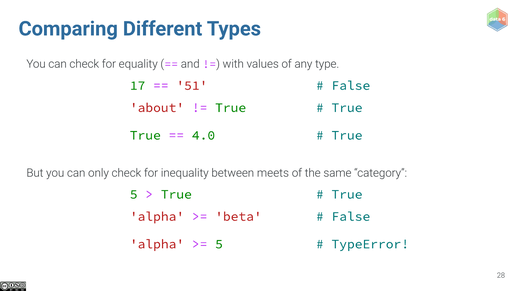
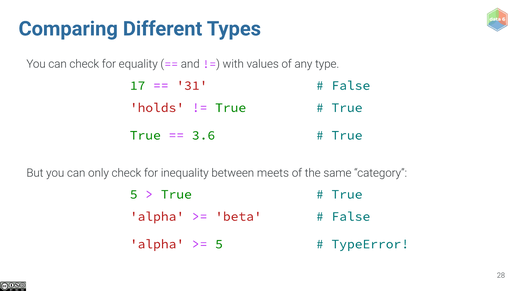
51: 51 -> 31
about: about -> holds
4.0: 4.0 -> 3.6
